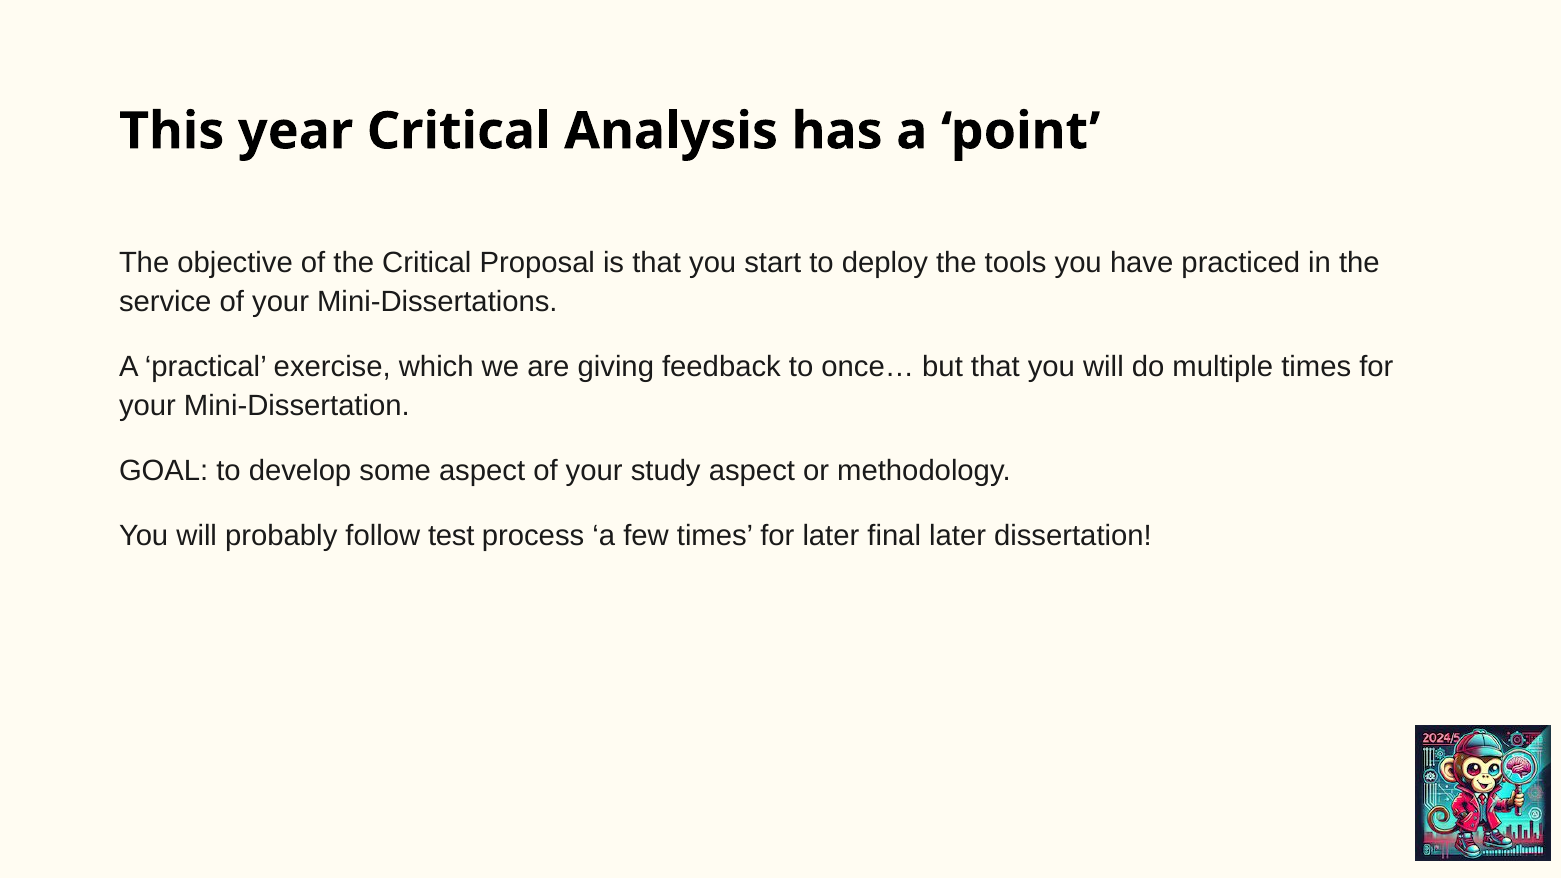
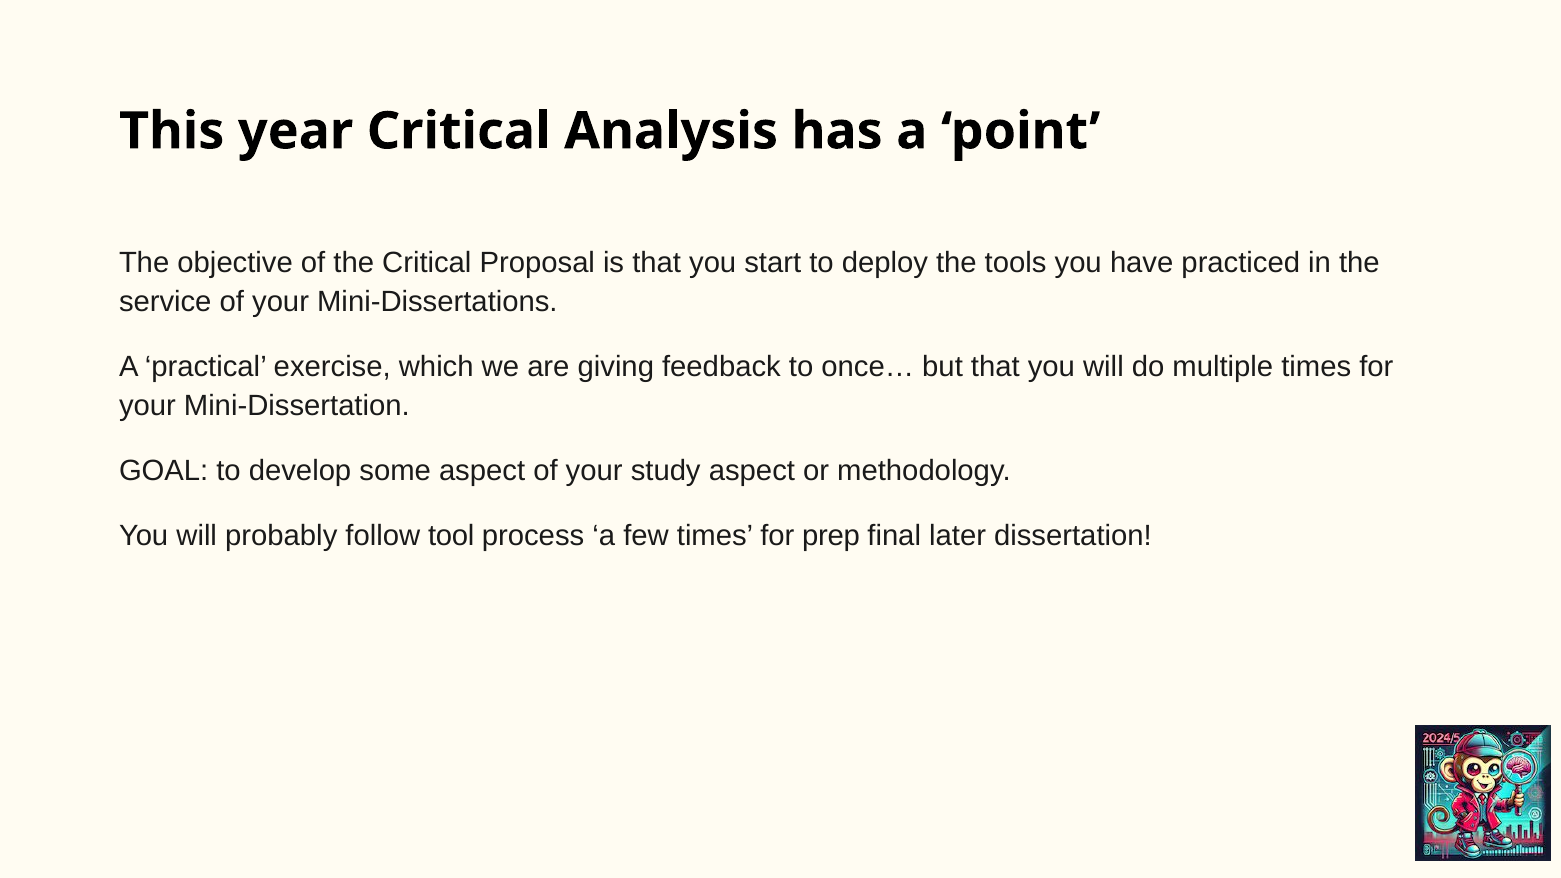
test: test -> tool
for later: later -> prep
